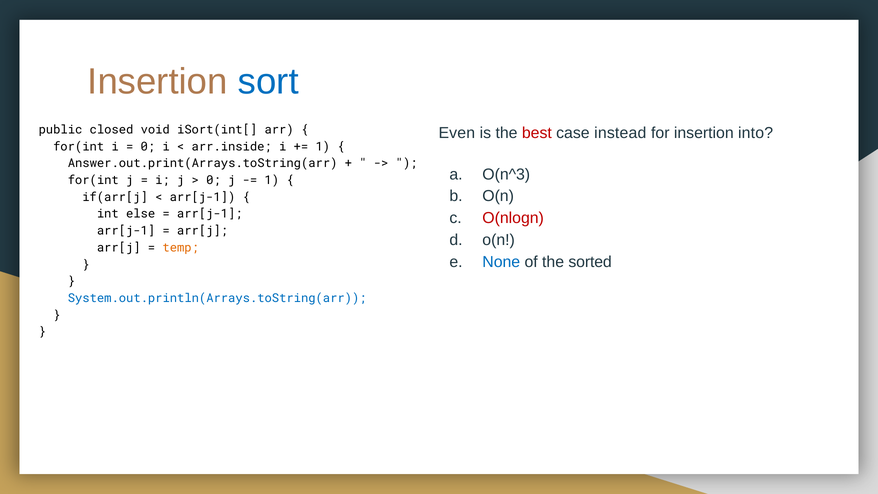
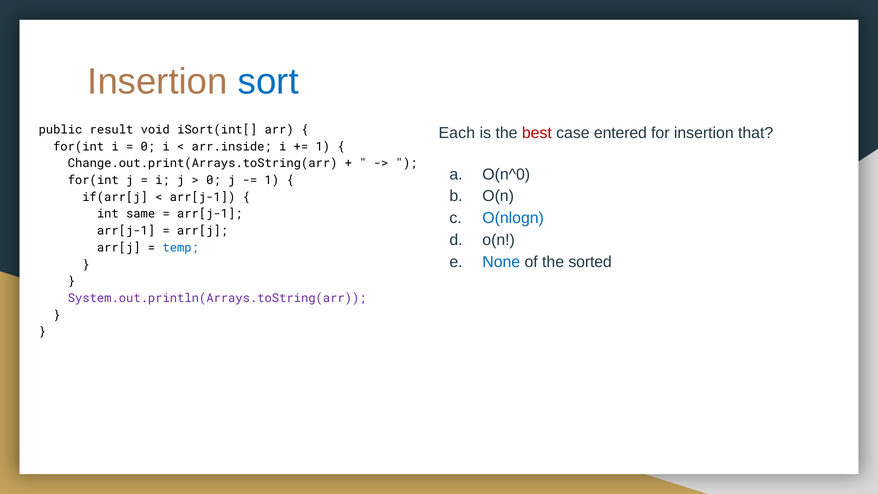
closed: closed -> result
Even: Even -> Each
instead: instead -> entered
into: into -> that
Answer.out.print(Arrays.toString(arr: Answer.out.print(Arrays.toString(arr -> Change.out.print(Arrays.toString(arr
O(n^3: O(n^3 -> O(n^0
else: else -> same
O(nlogn colour: red -> blue
temp colour: orange -> blue
System.out.println(Arrays.toString(arr colour: blue -> purple
